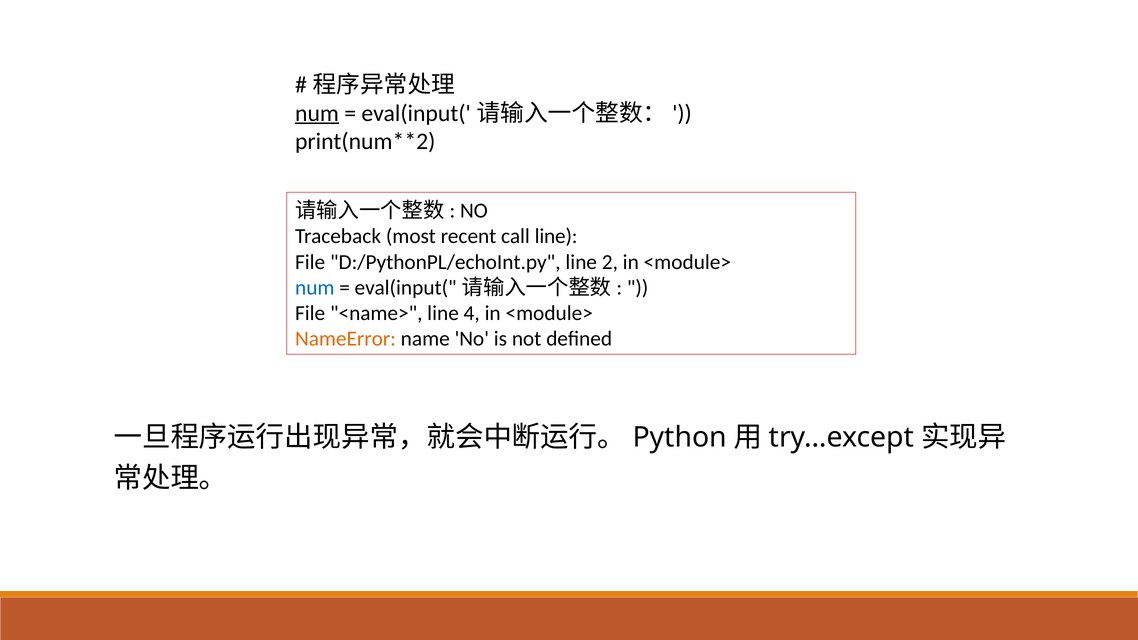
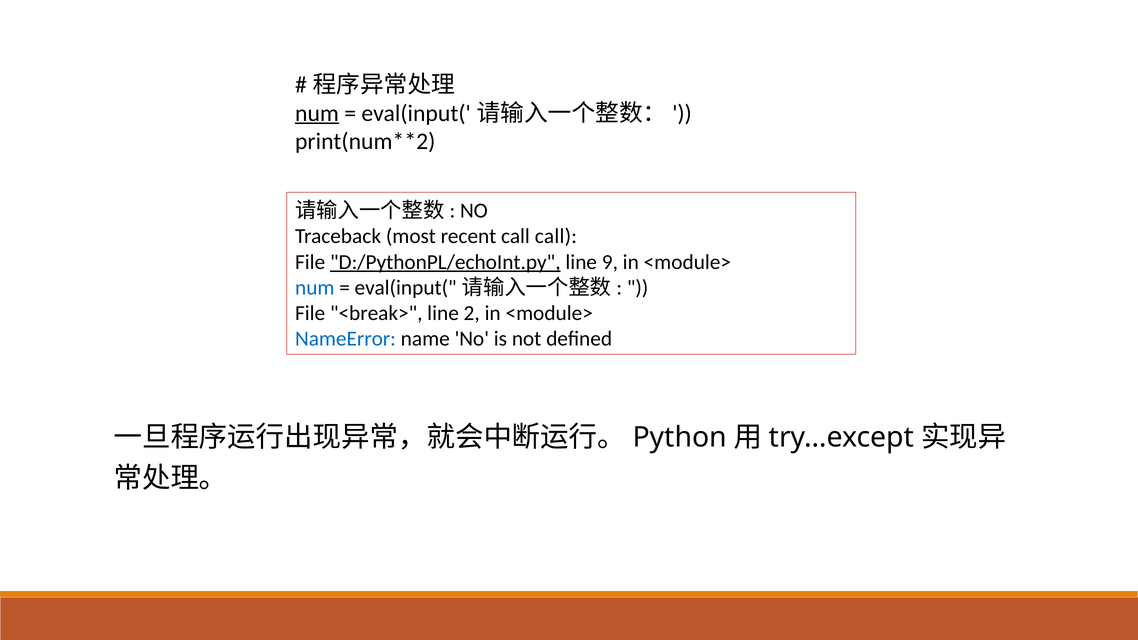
call line: line -> call
D:/PythonPL/echoInt.py underline: none -> present
2: 2 -> 9
<name>: <name> -> <break>
4: 4 -> 2
NameError colour: orange -> blue
